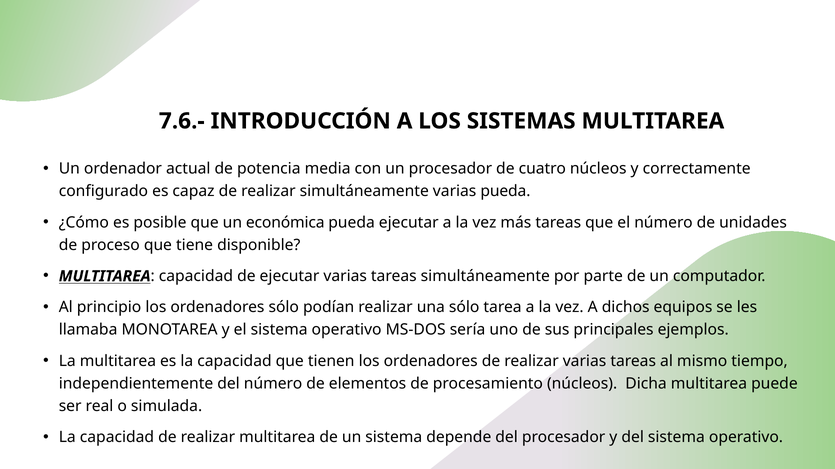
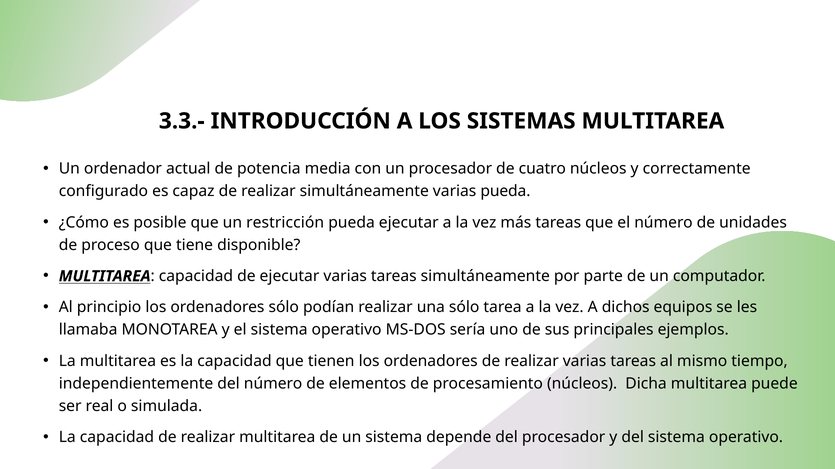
7.6.-: 7.6.- -> 3.3.-
económica: económica -> restricción
